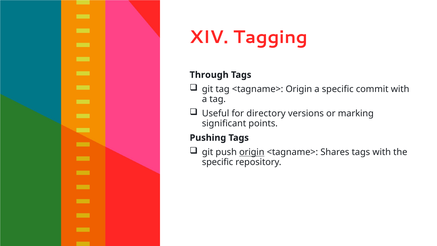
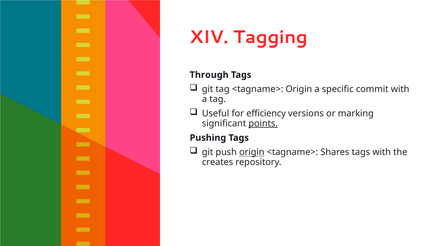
directory: directory -> efficiency
points underline: none -> present
specific at (218, 162): specific -> creates
